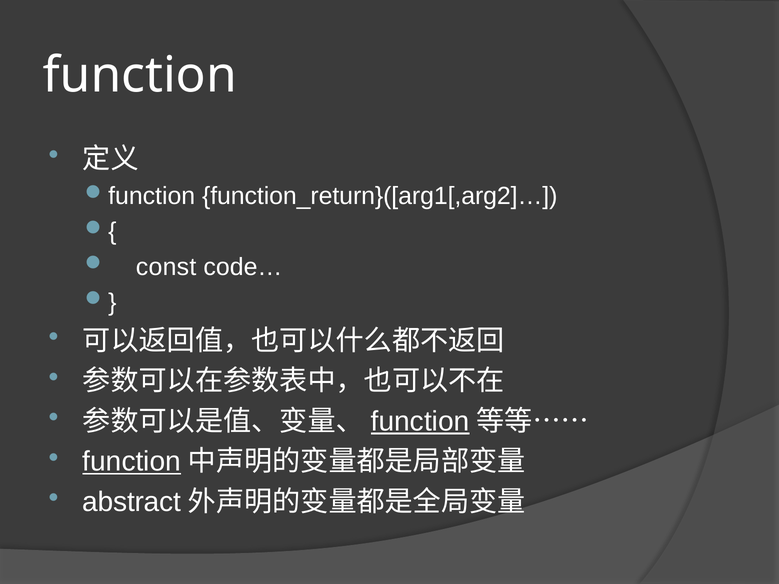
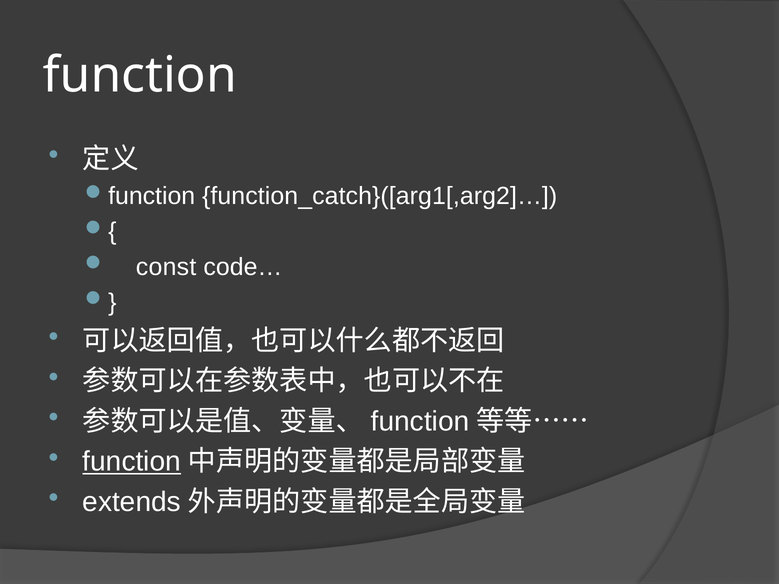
function_return}([arg1[,arg2]…: function_return}([arg1[,arg2]… -> function_catch}([arg1[,arg2]…
function at (420, 422) underline: present -> none
abstract: abstract -> extends
